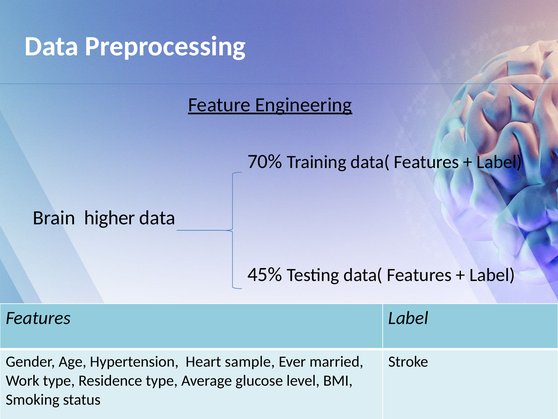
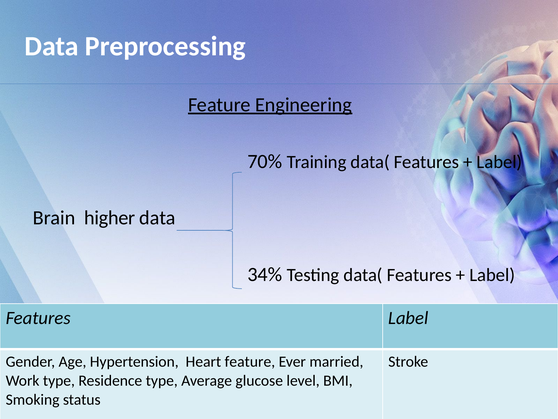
45%: 45% -> 34%
Heart sample: sample -> feature
